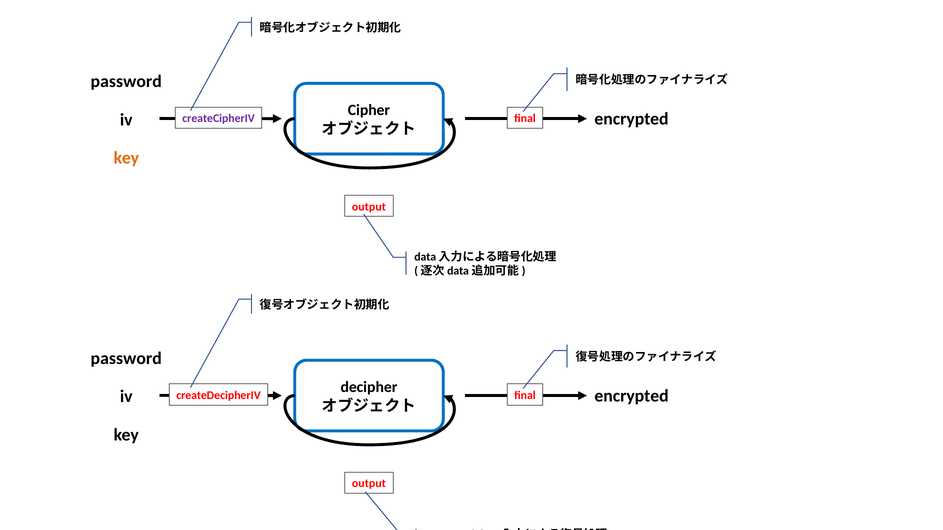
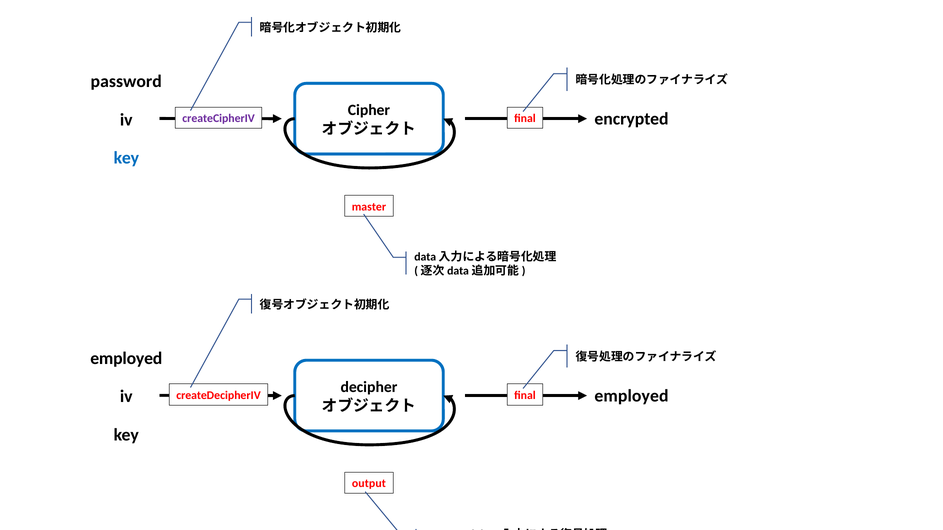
key at (126, 158) colour: orange -> blue
output at (369, 207): output -> master
password at (126, 359): password -> employed
encrypted at (632, 396): encrypted -> employed
